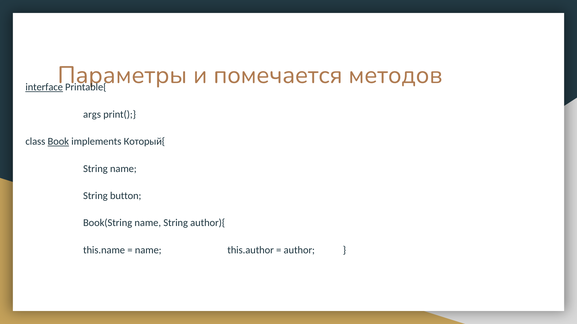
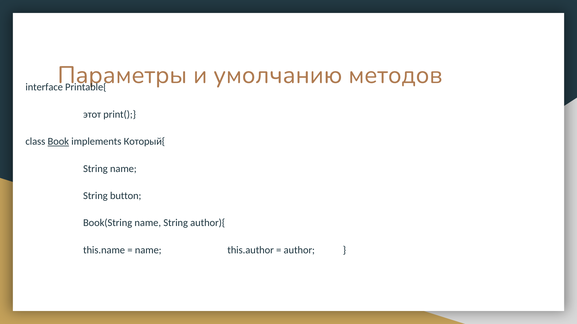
помечается: помечается -> умолчанию
interface underline: present -> none
args: args -> этот
